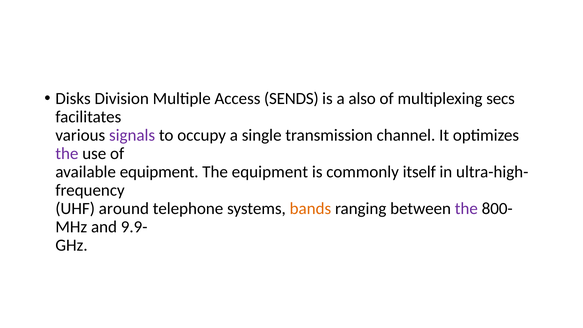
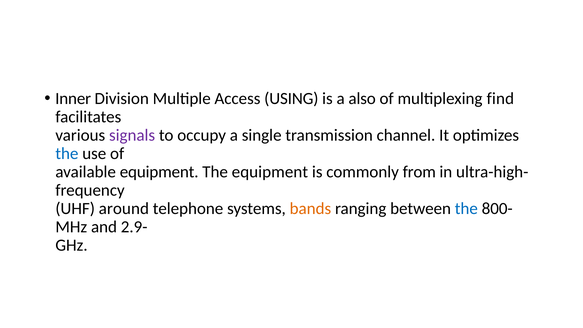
Disks: Disks -> Inner
SENDS: SENDS -> USING
secs: secs -> find
the at (67, 154) colour: purple -> blue
itself: itself -> from
the at (466, 209) colour: purple -> blue
9.9-: 9.9- -> 2.9-
